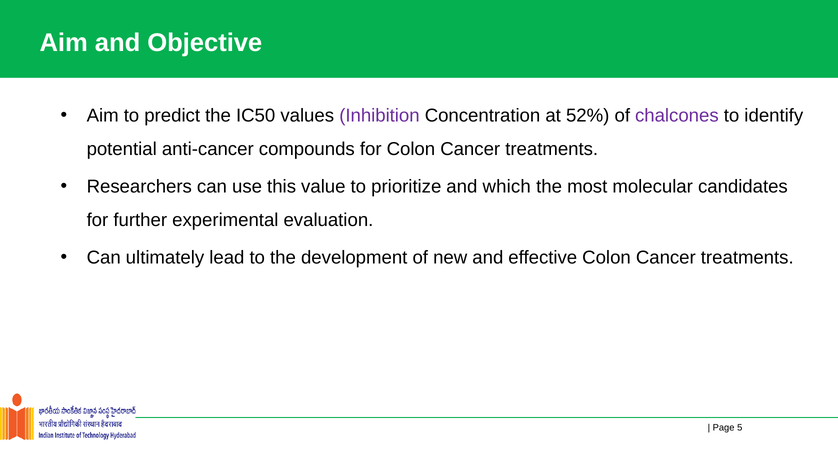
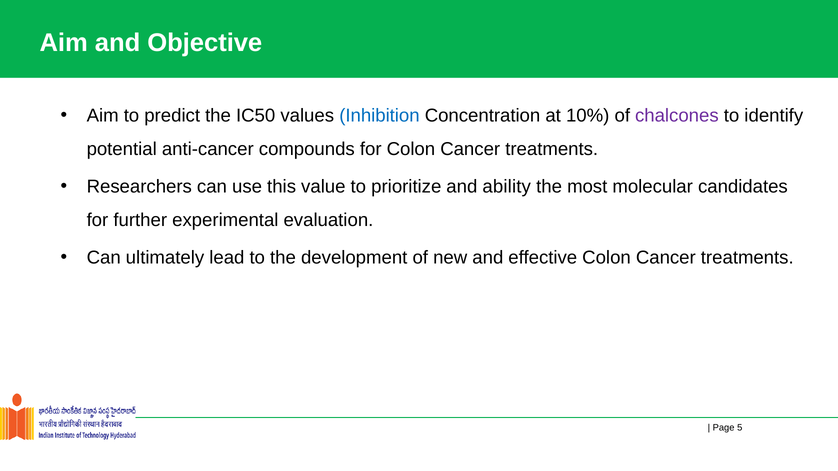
Inhibition colour: purple -> blue
52%: 52% -> 10%
which: which -> ability
